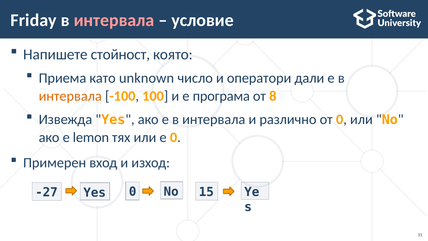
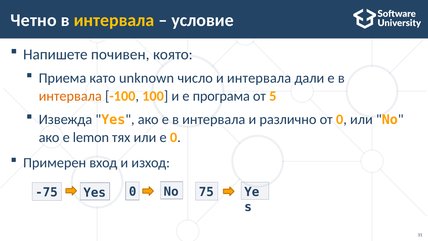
Friday: Friday -> Четно
интервала at (114, 20) colour: pink -> yellow
стойност: стойност -> почивен
и оператори: оператори -> интервала
8: 8 -> 5
-27: -27 -> -75
15: 15 -> 75
